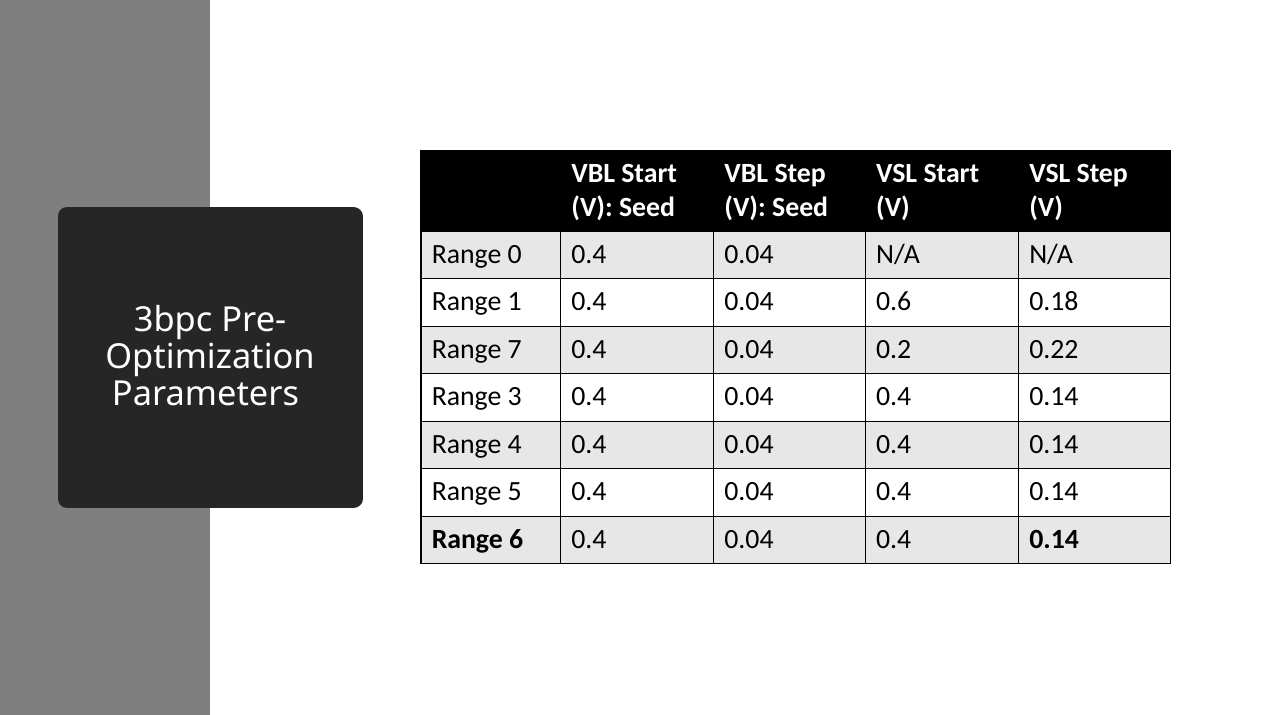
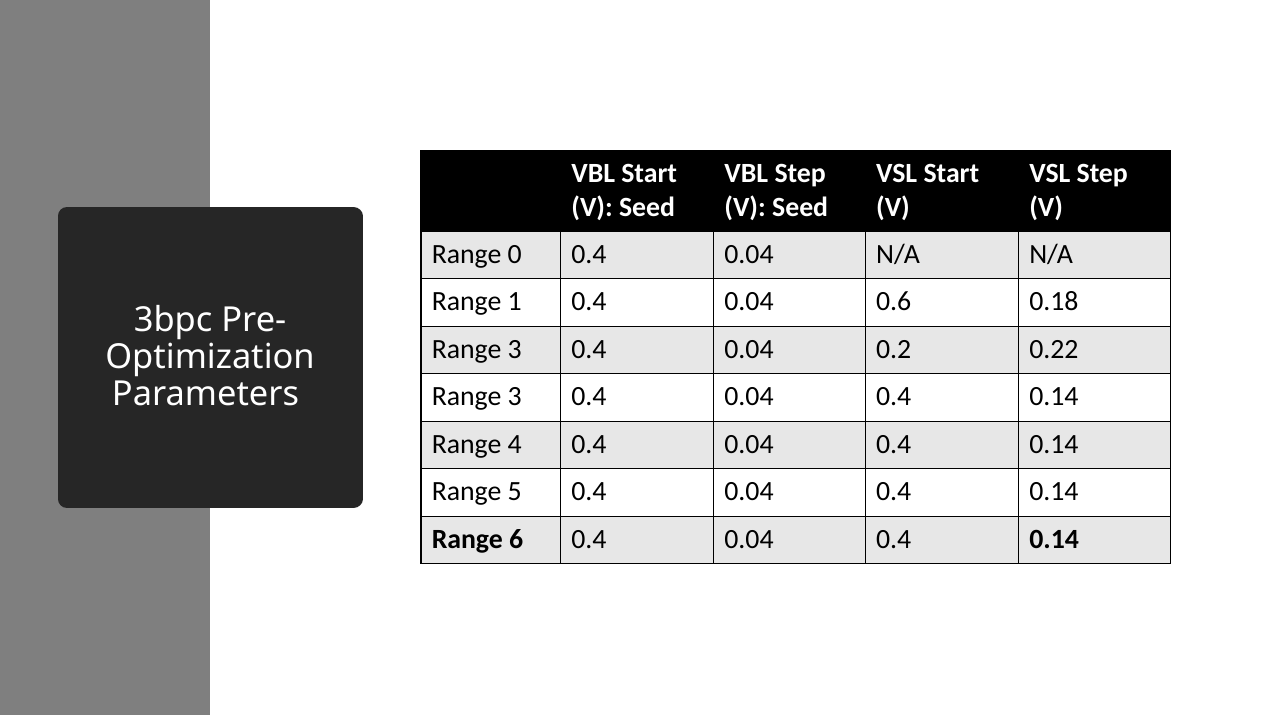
7 at (515, 349): 7 -> 3
